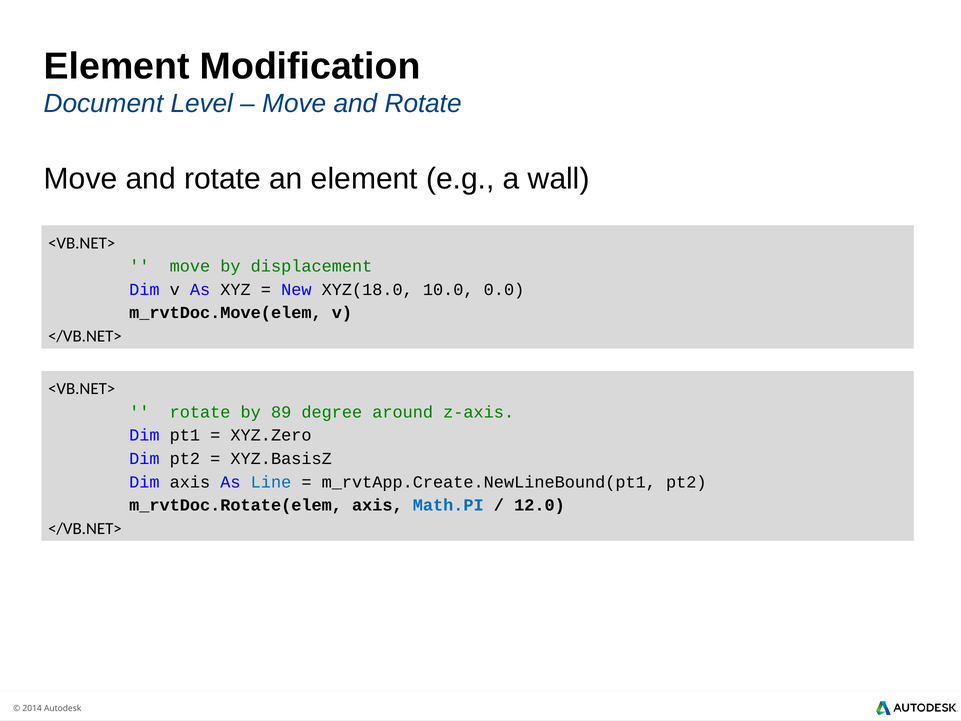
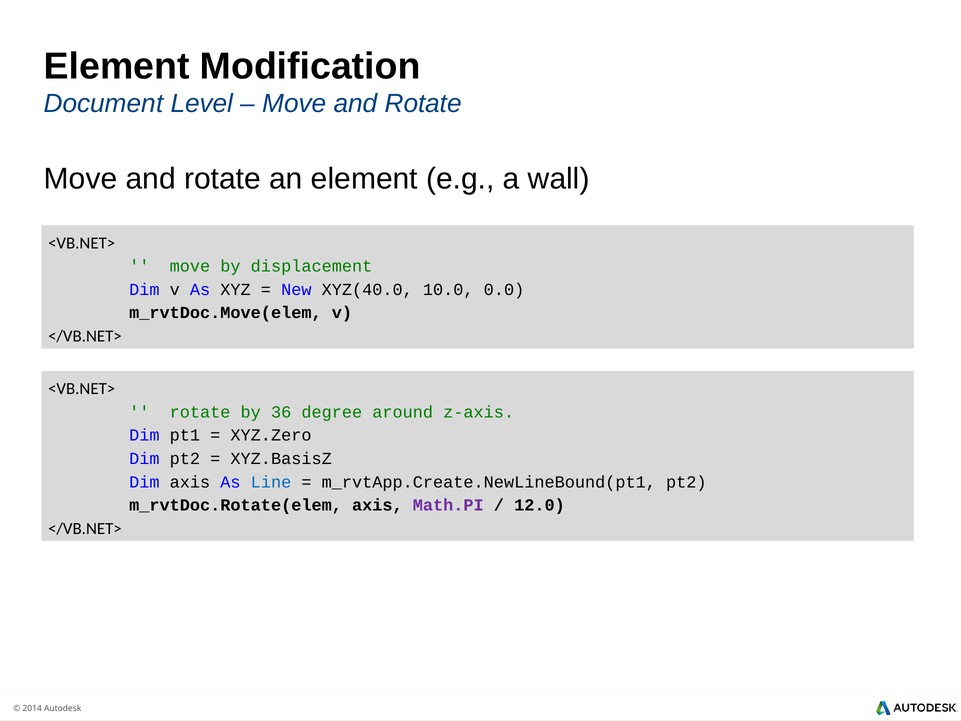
XYZ(18.0: XYZ(18.0 -> XYZ(40.0
89: 89 -> 36
Math.PI colour: blue -> purple
